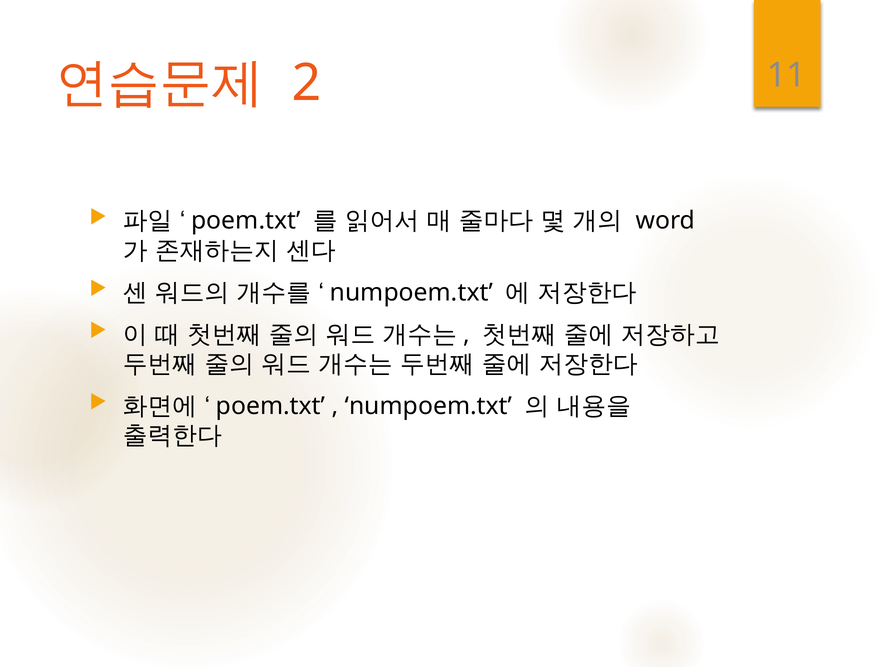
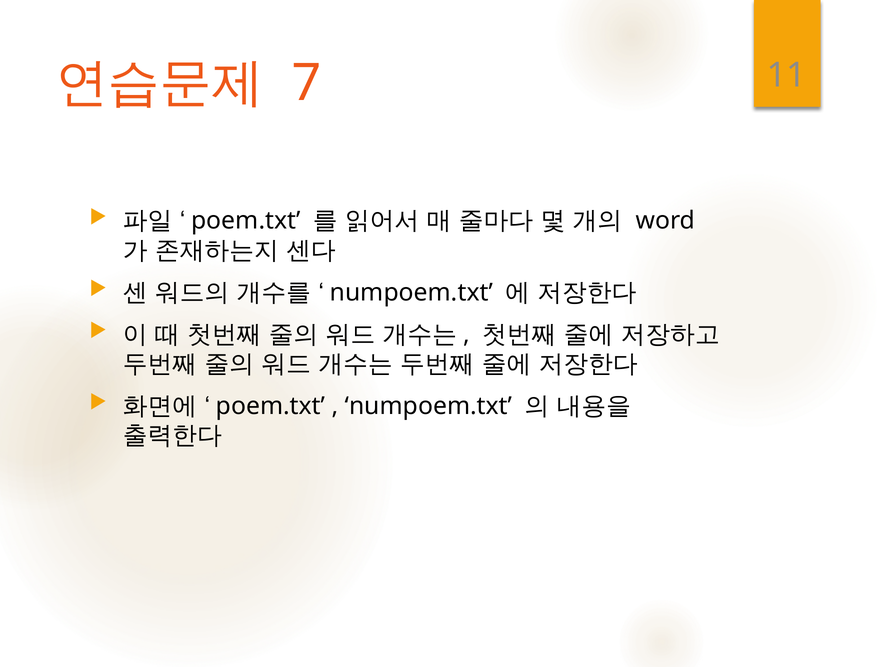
2: 2 -> 7
